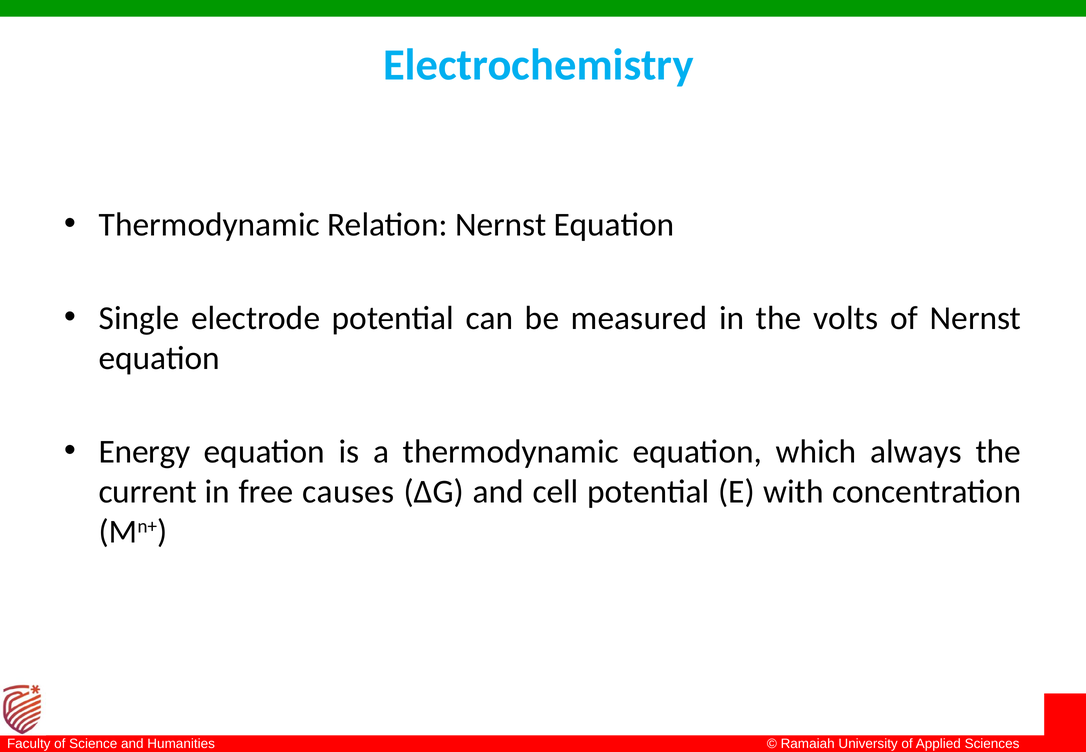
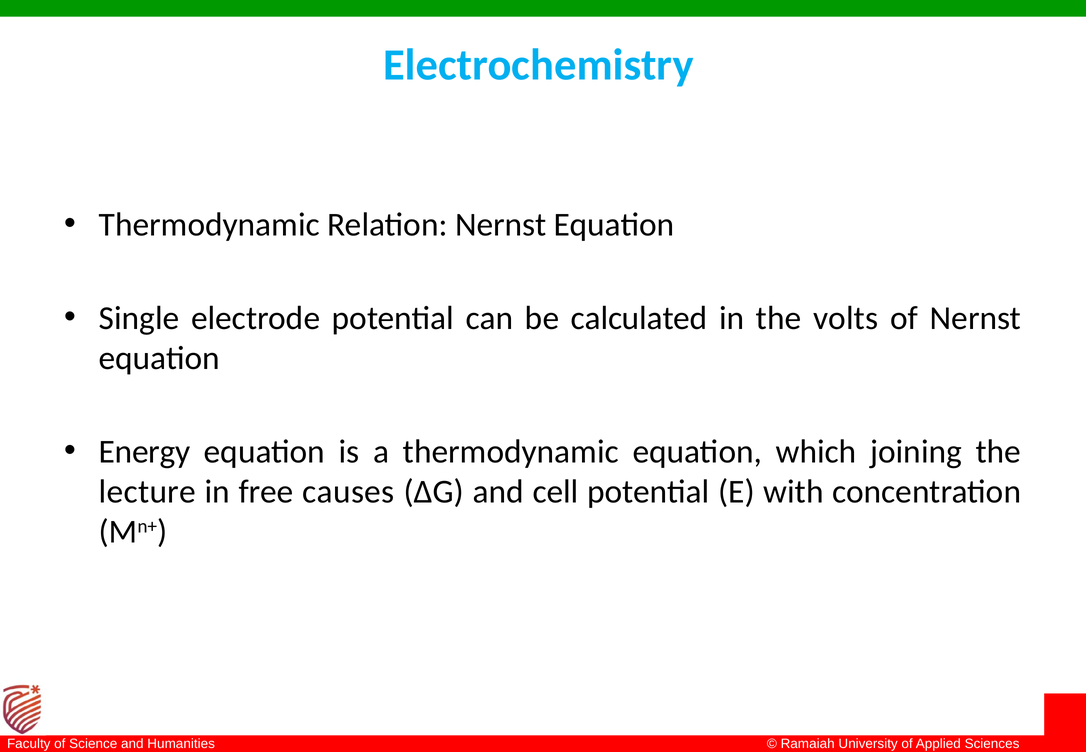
measured: measured -> calculated
always: always -> joining
current: current -> lecture
